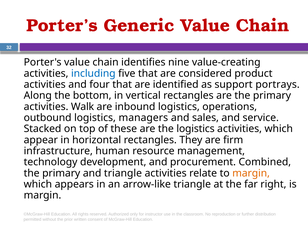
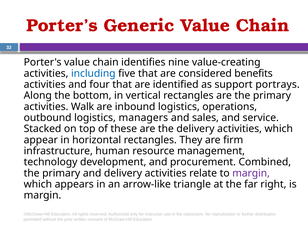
product: product -> benefits
the logistics: logistics -> delivery
and triangle: triangle -> delivery
margin at (251, 173) colour: orange -> purple
